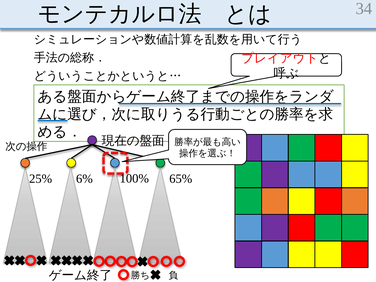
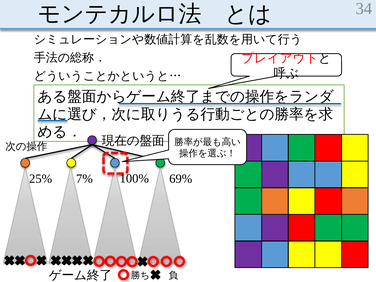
6%: 6% -> 7%
65%: 65% -> 69%
